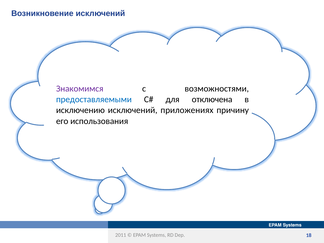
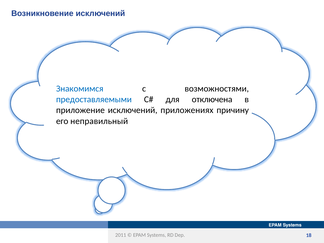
Знакомимся colour: purple -> blue
исключению: исключению -> приложение
использования: использования -> неправильный
